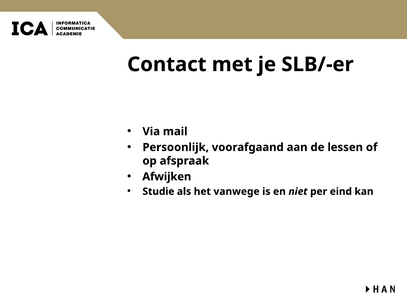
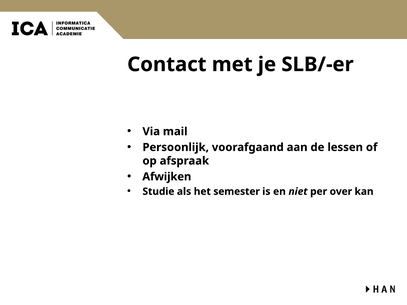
vanwege: vanwege -> semester
eind: eind -> over
